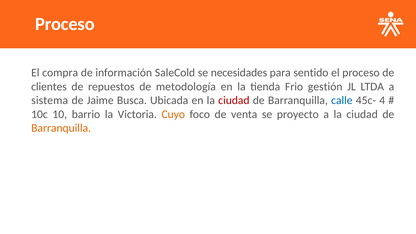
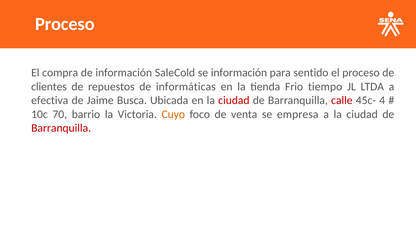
se necesidades: necesidades -> información
metodología: metodología -> informáticas
gestión: gestión -> tiempo
sistema: sistema -> efectiva
calle colour: blue -> red
10: 10 -> 70
proyecto: proyecto -> empresa
Barranquilla at (61, 128) colour: orange -> red
